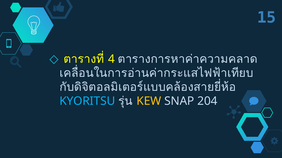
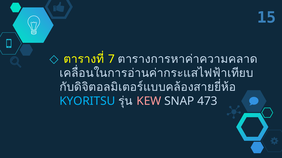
4: 4 -> 7
KEW colour: yellow -> pink
204: 204 -> 473
